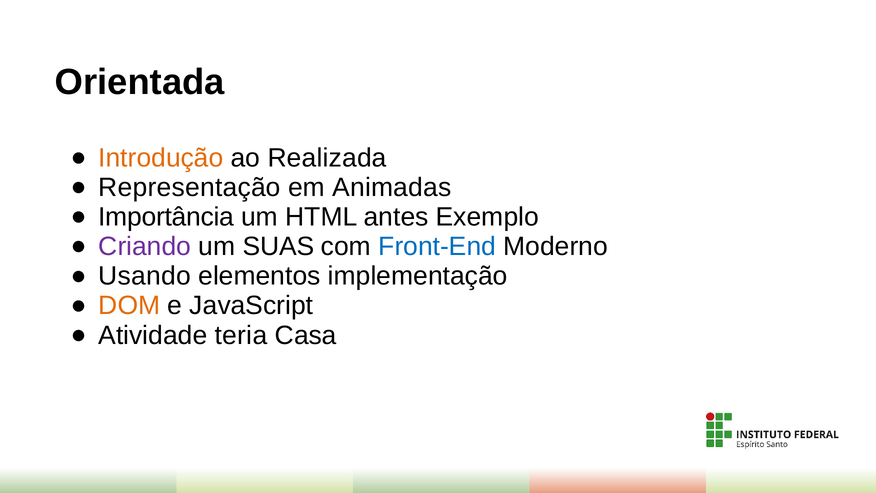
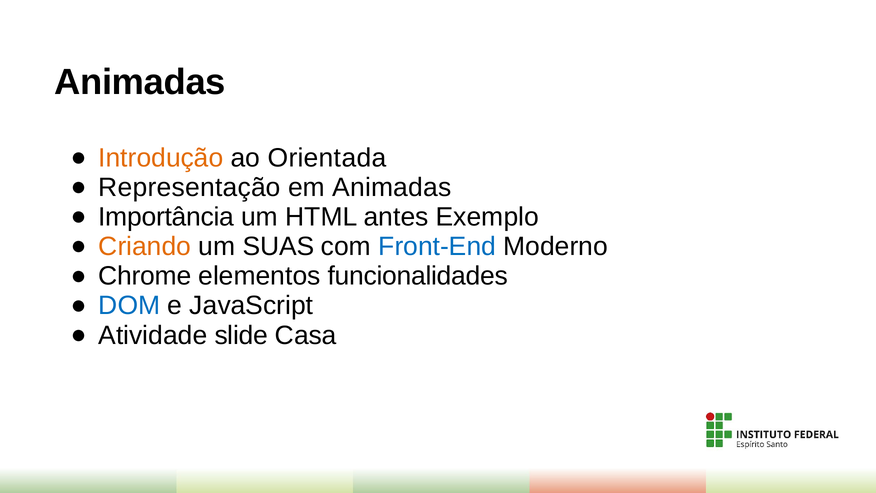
Orientada at (140, 82): Orientada -> Animadas
Realizada: Realizada -> Orientada
Criando colour: purple -> orange
Usando: Usando -> Chrome
implementação: implementação -> funcionalidades
DOM colour: orange -> blue
teria: teria -> slide
